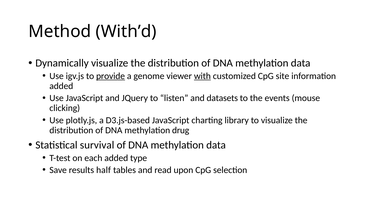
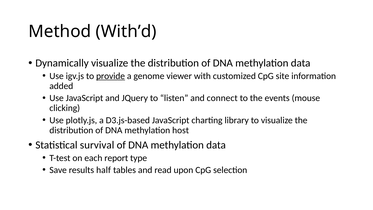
with underline: present -> none
datasets: datasets -> connect
drug: drug -> host
each added: added -> report
